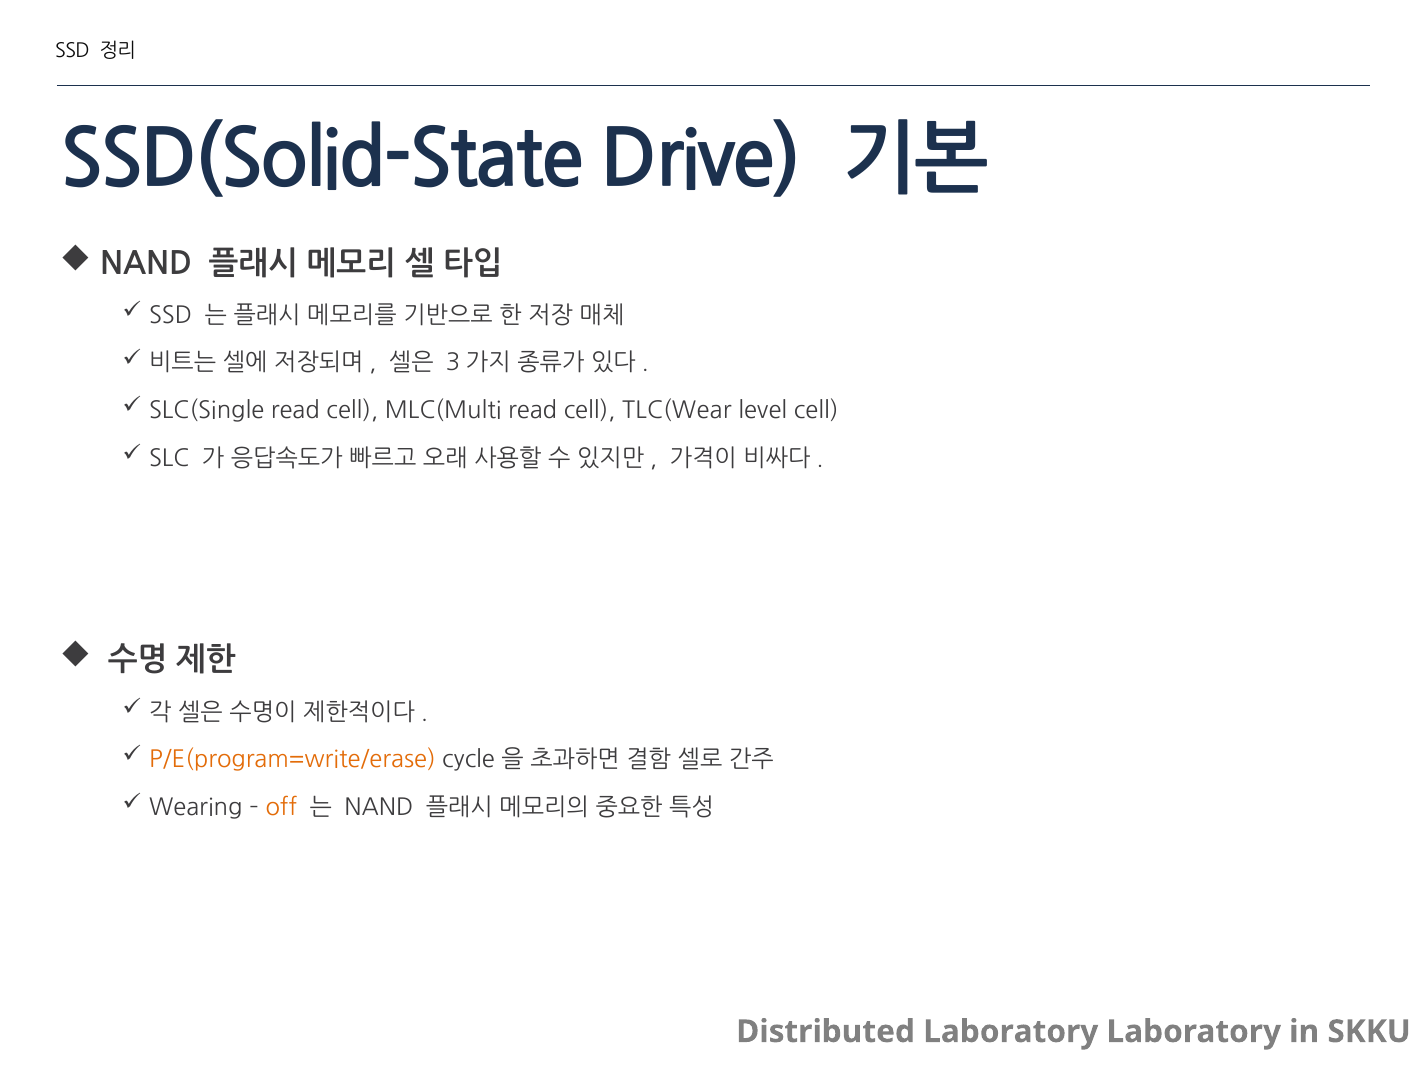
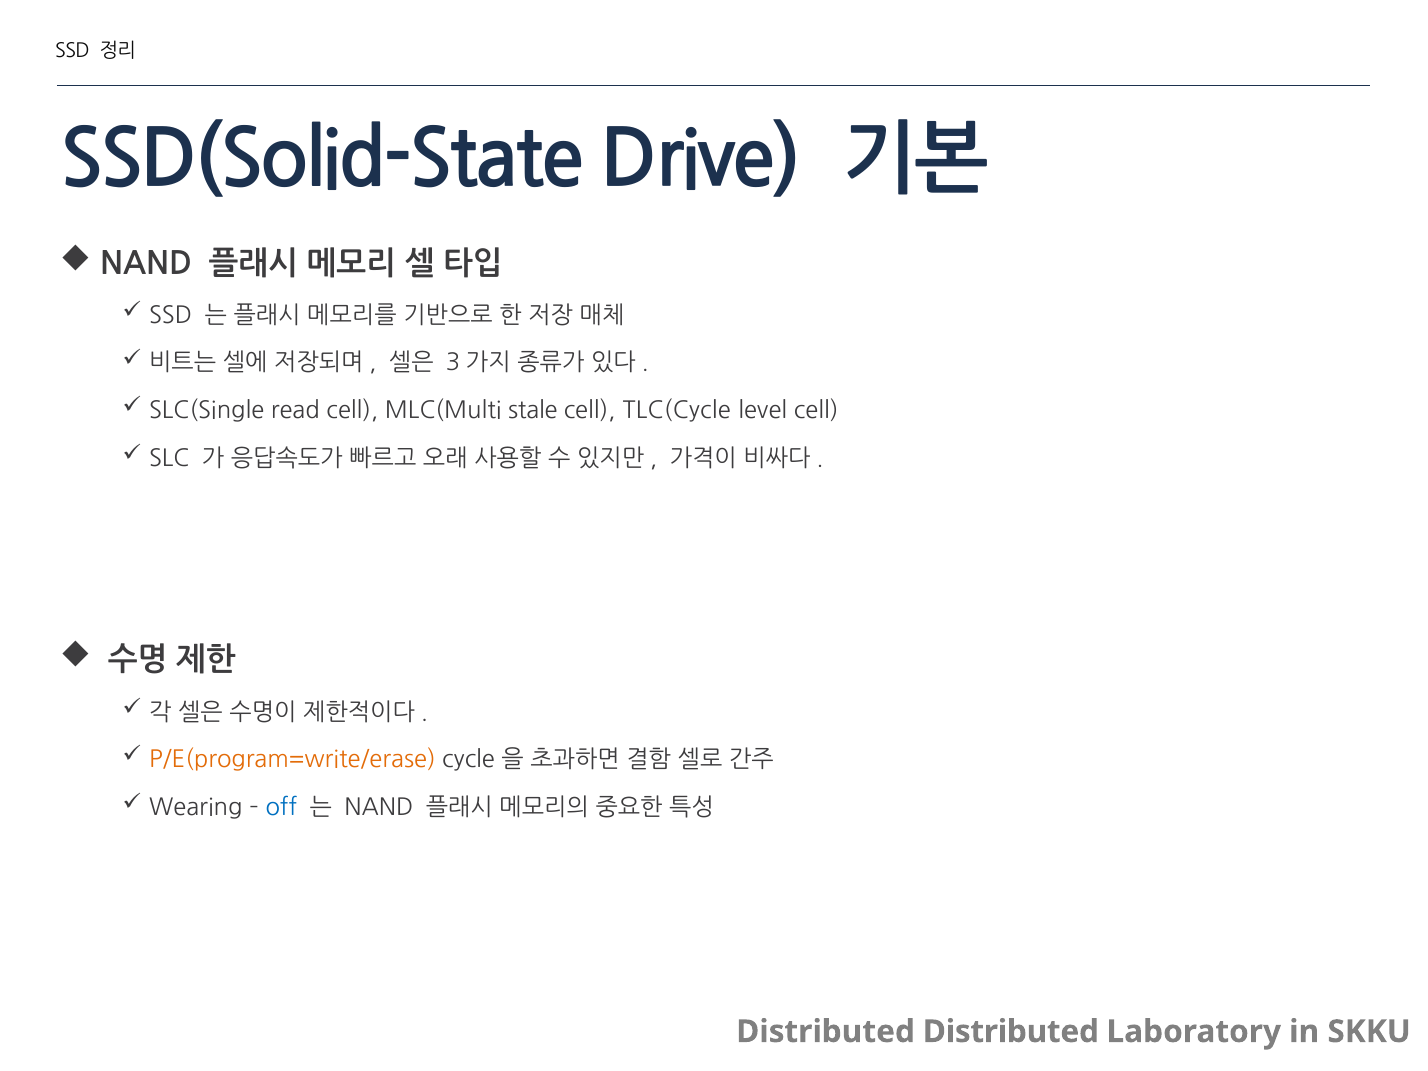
MLC(Multi read: read -> stale
TLC(Wear: TLC(Wear -> TLC(Cycle
off colour: orange -> blue
Distributed Laboratory: Laboratory -> Distributed
